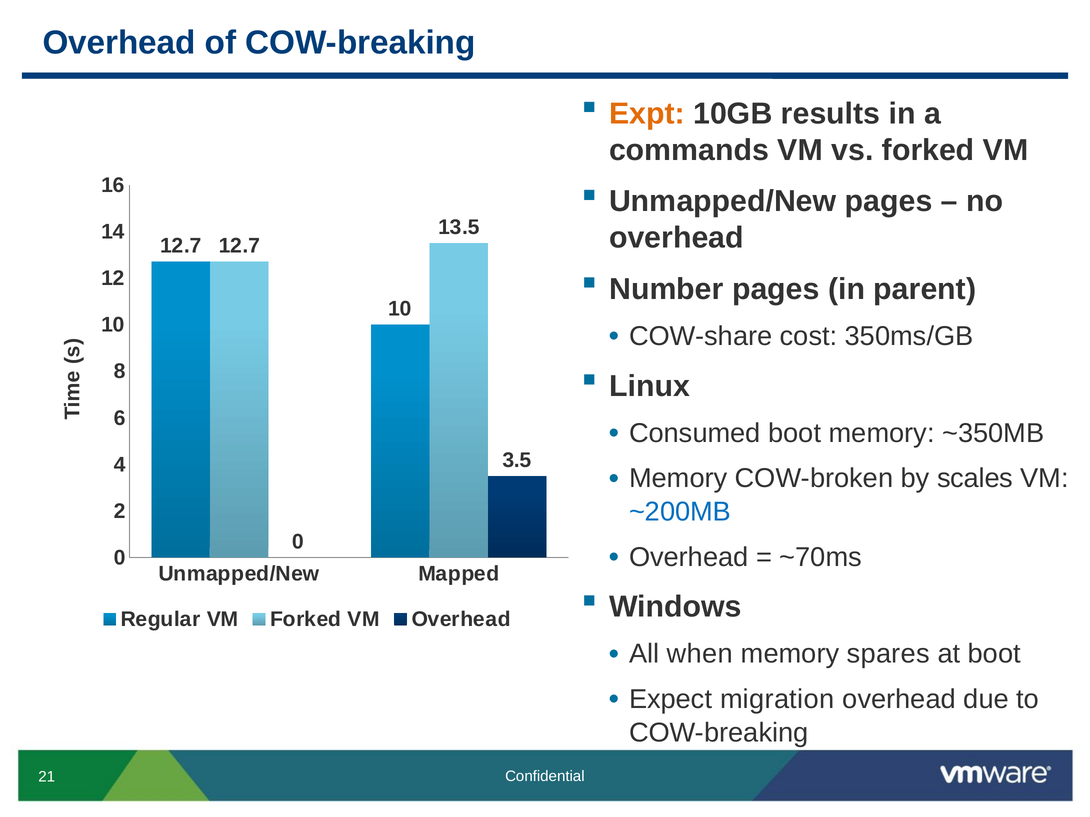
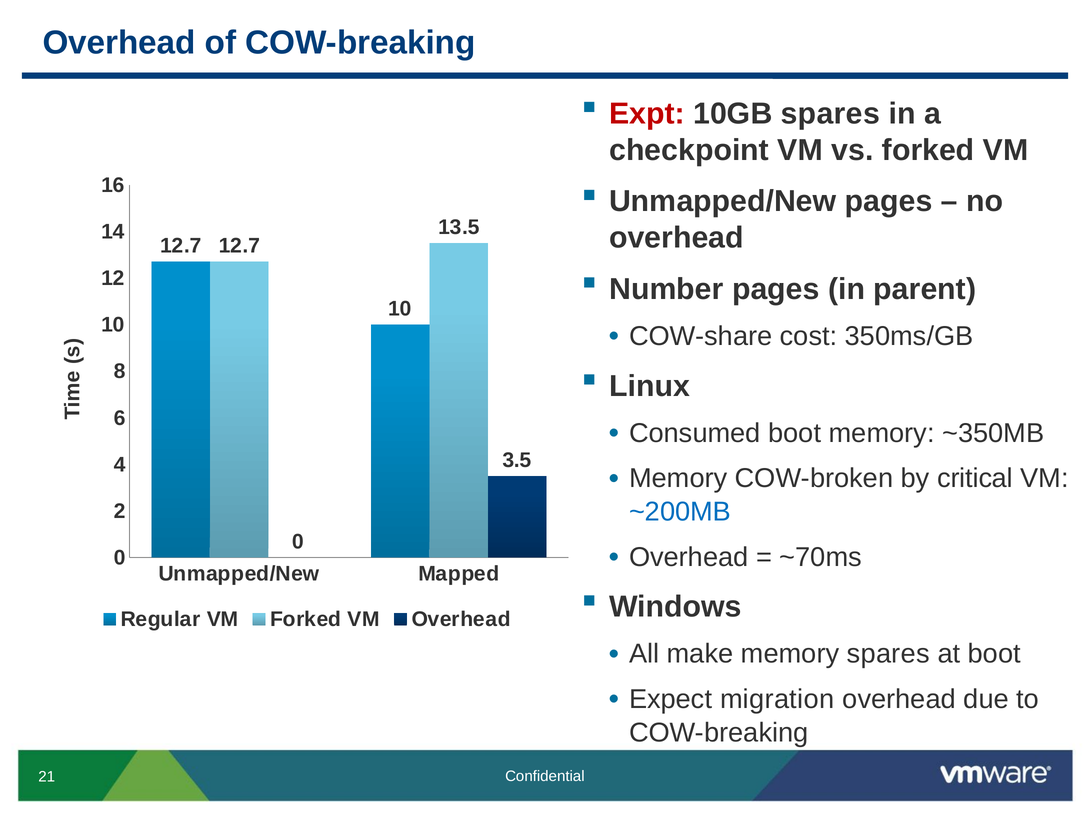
Expt colour: orange -> red
10GB results: results -> spares
commands: commands -> checkpoint
scales: scales -> critical
when: when -> make
